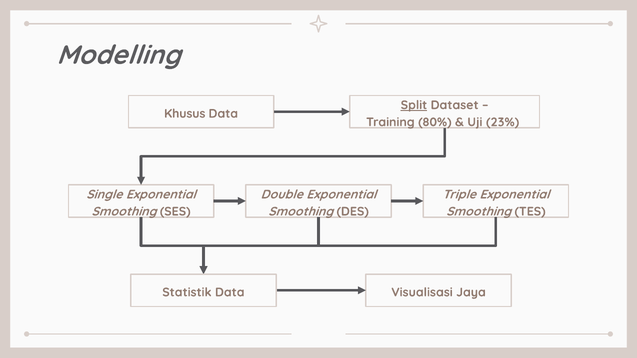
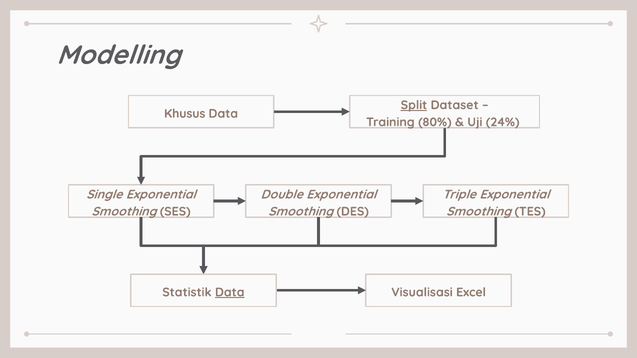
23%: 23% -> 24%
Data at (230, 293) underline: none -> present
Jaya: Jaya -> Excel
